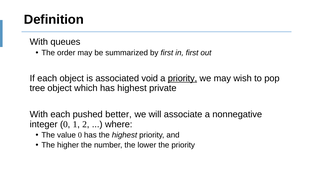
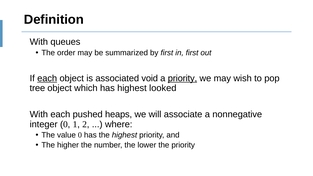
each at (47, 78) underline: none -> present
private: private -> looked
better: better -> heaps
